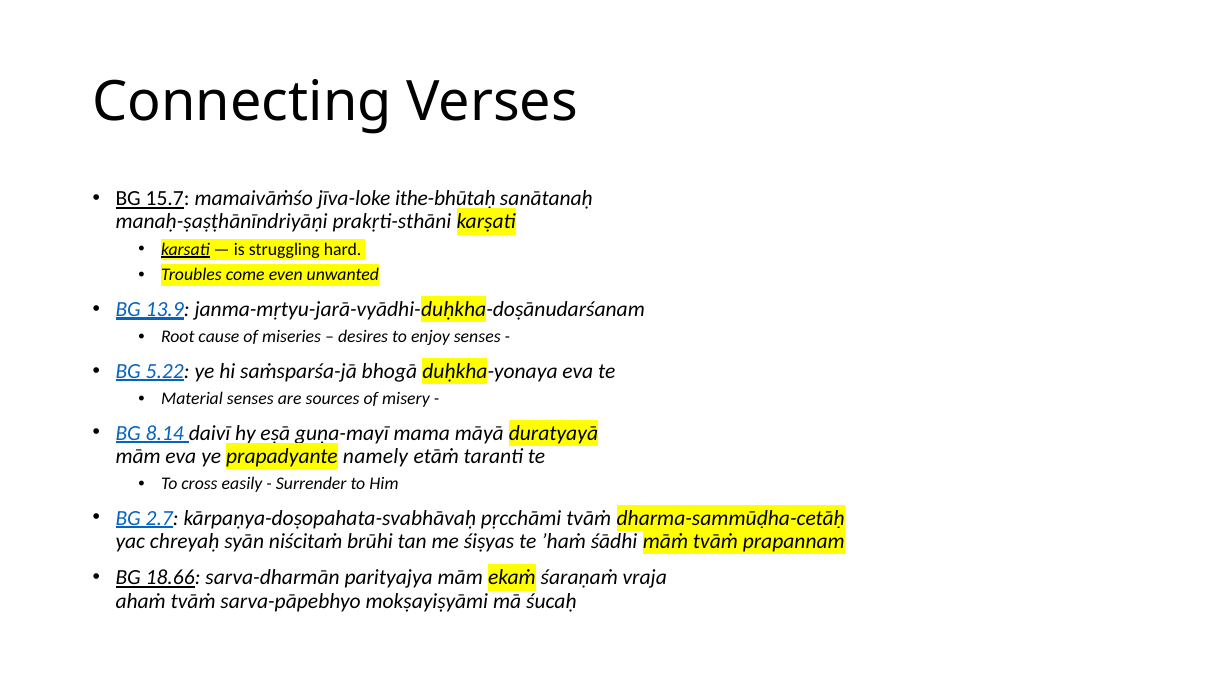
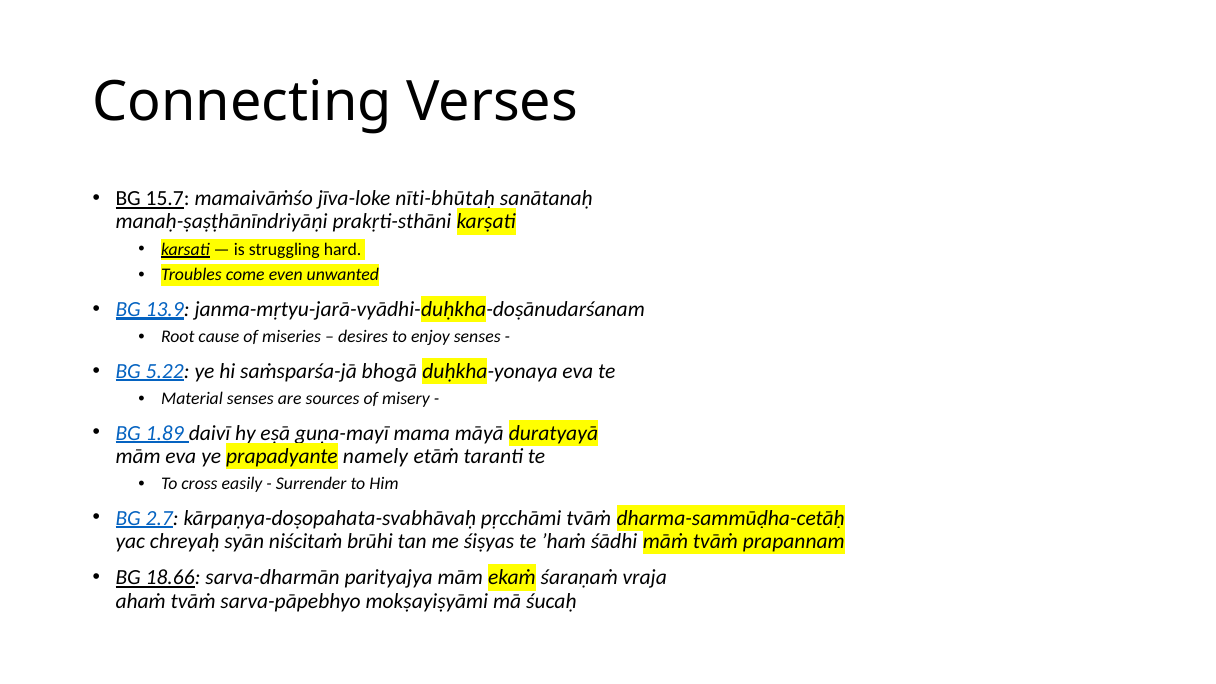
ithe-bhūtaḥ: ithe-bhūtaḥ -> nīti-bhūtaḥ
8.14: 8.14 -> 1.89
